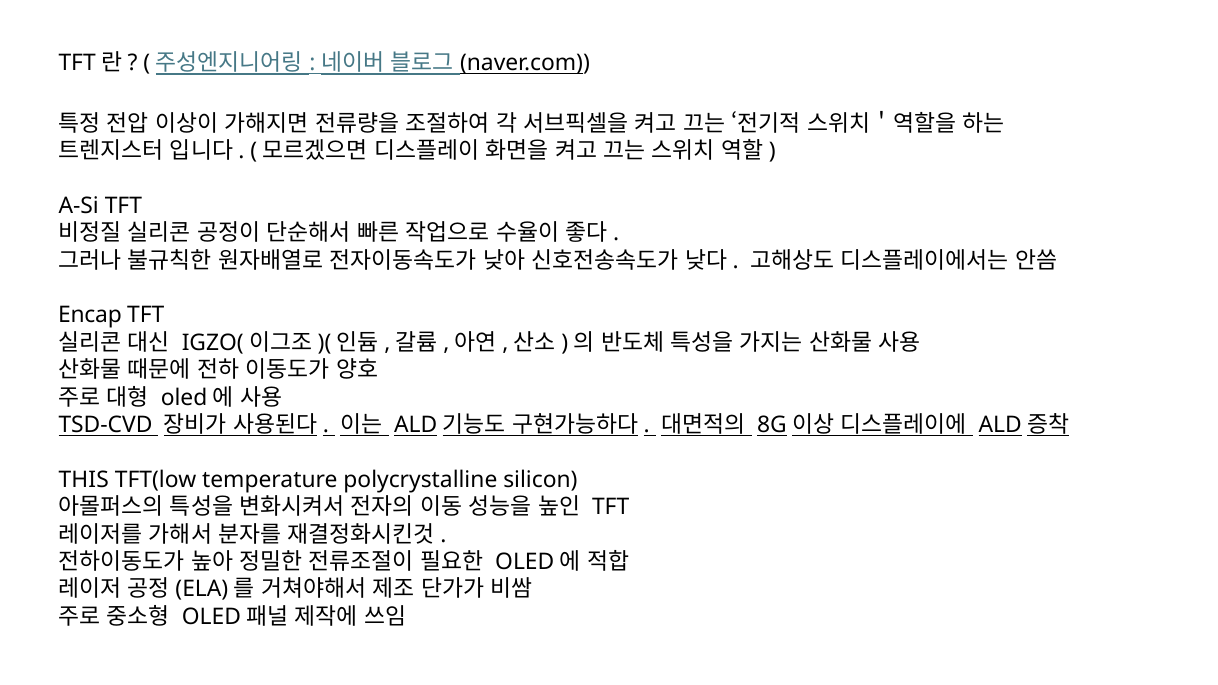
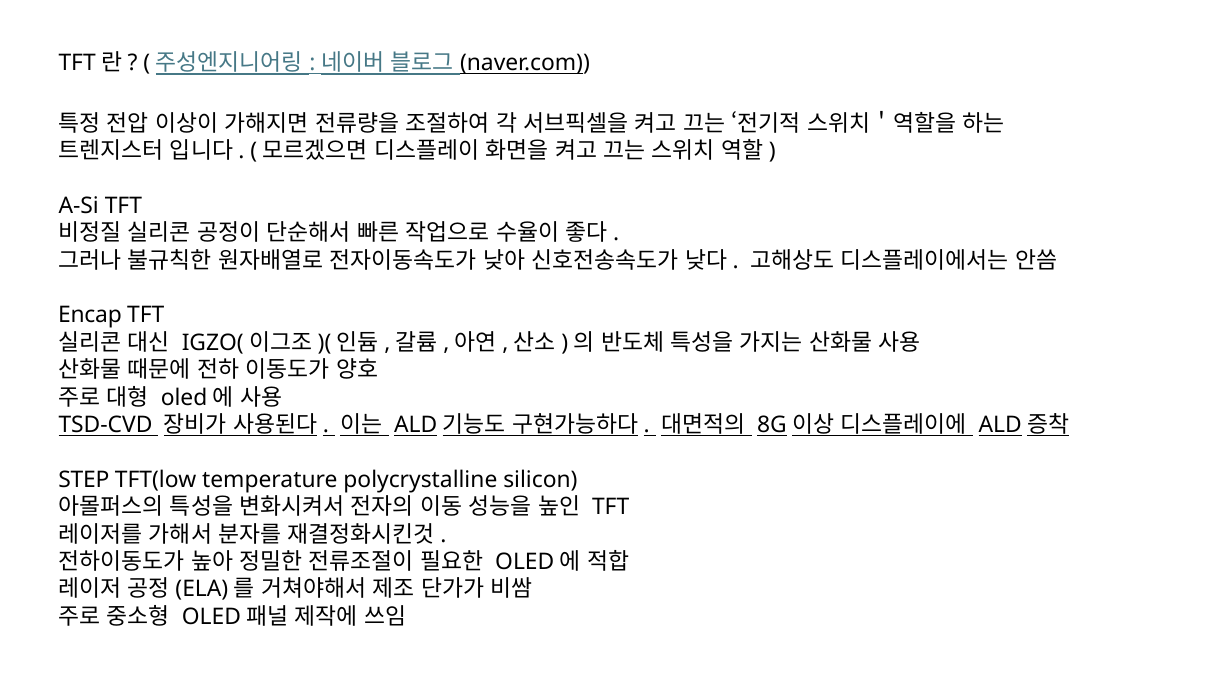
THIS: THIS -> STEP
